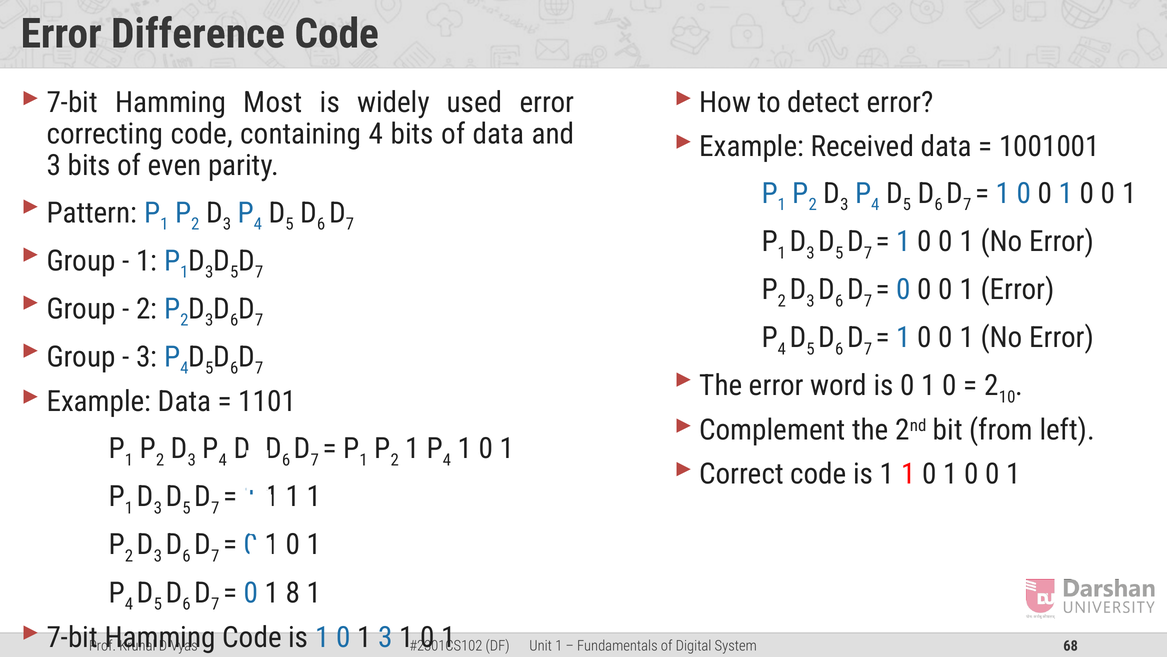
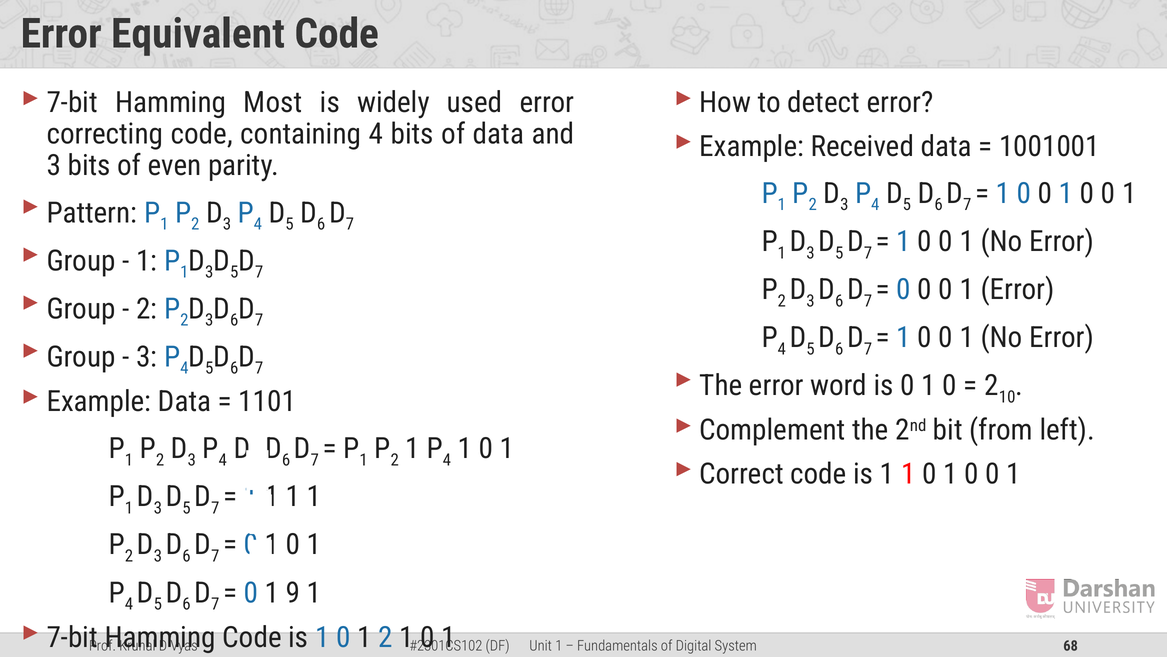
Difference: Difference -> Equivalent
8: 8 -> 9
1 3: 3 -> 2
